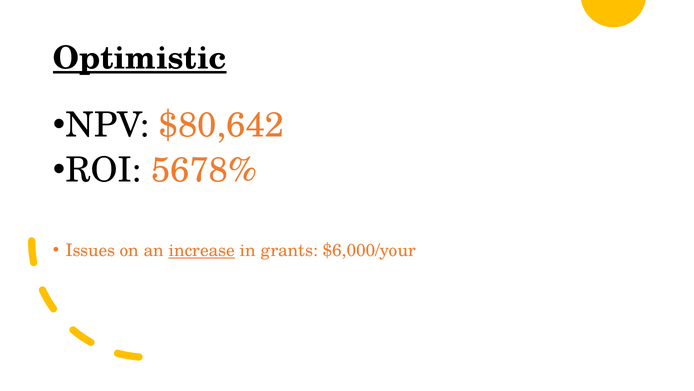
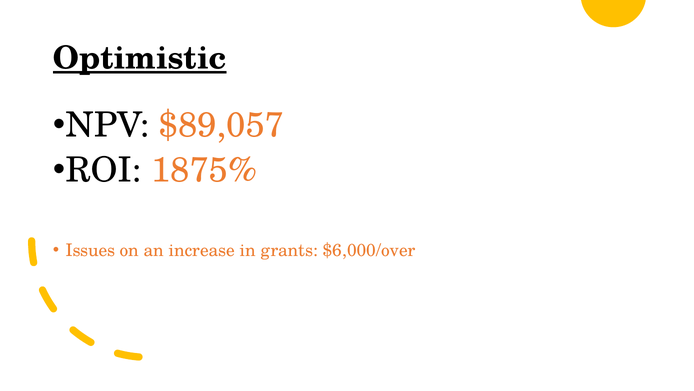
$80,642: $80,642 -> $89,057
5678%: 5678% -> 1875%
increase underline: present -> none
$6,000/your: $6,000/your -> $6,000/over
